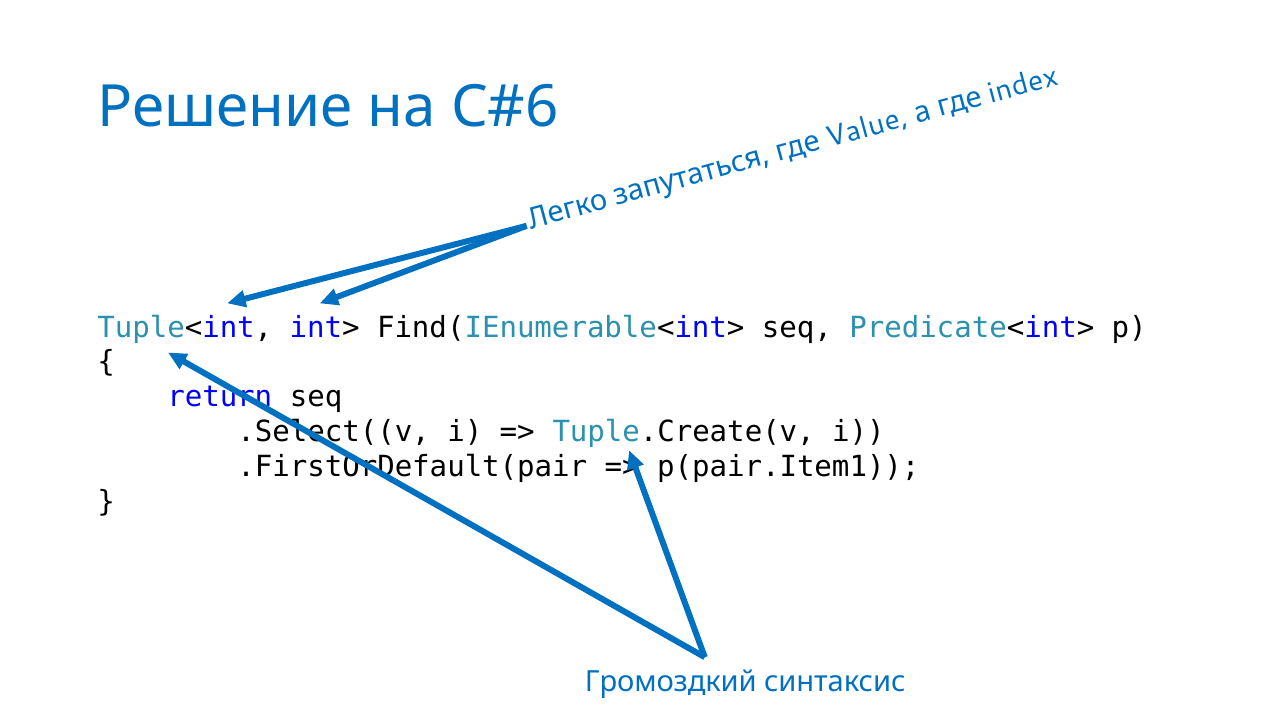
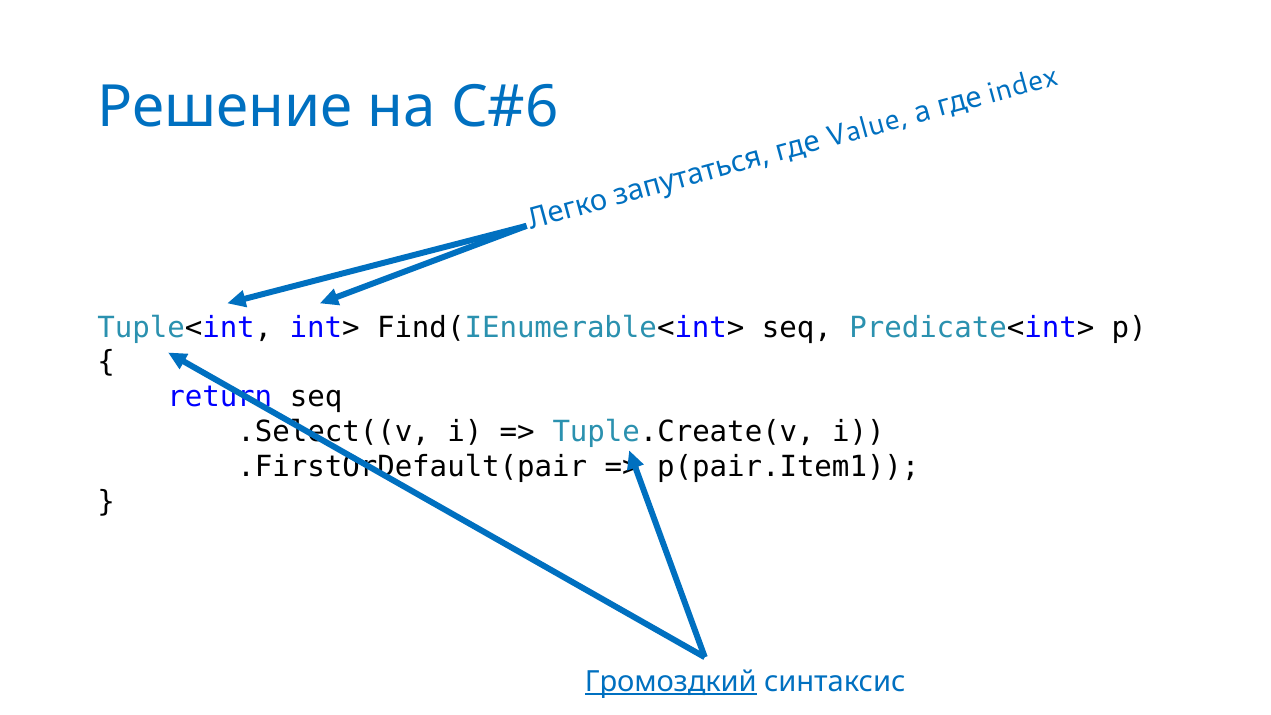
Громоздкий underline: none -> present
